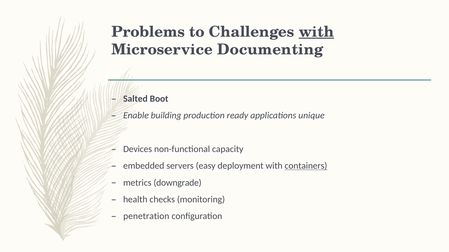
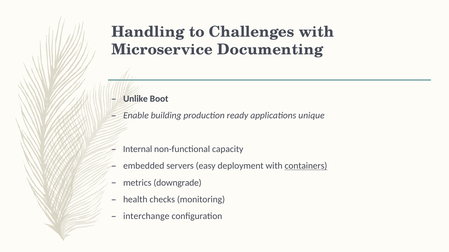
Problems: Problems -> Handling
with at (316, 32) underline: present -> none
Salted: Salted -> Unlike
Devices: Devices -> Internal
penetration: penetration -> interchange
